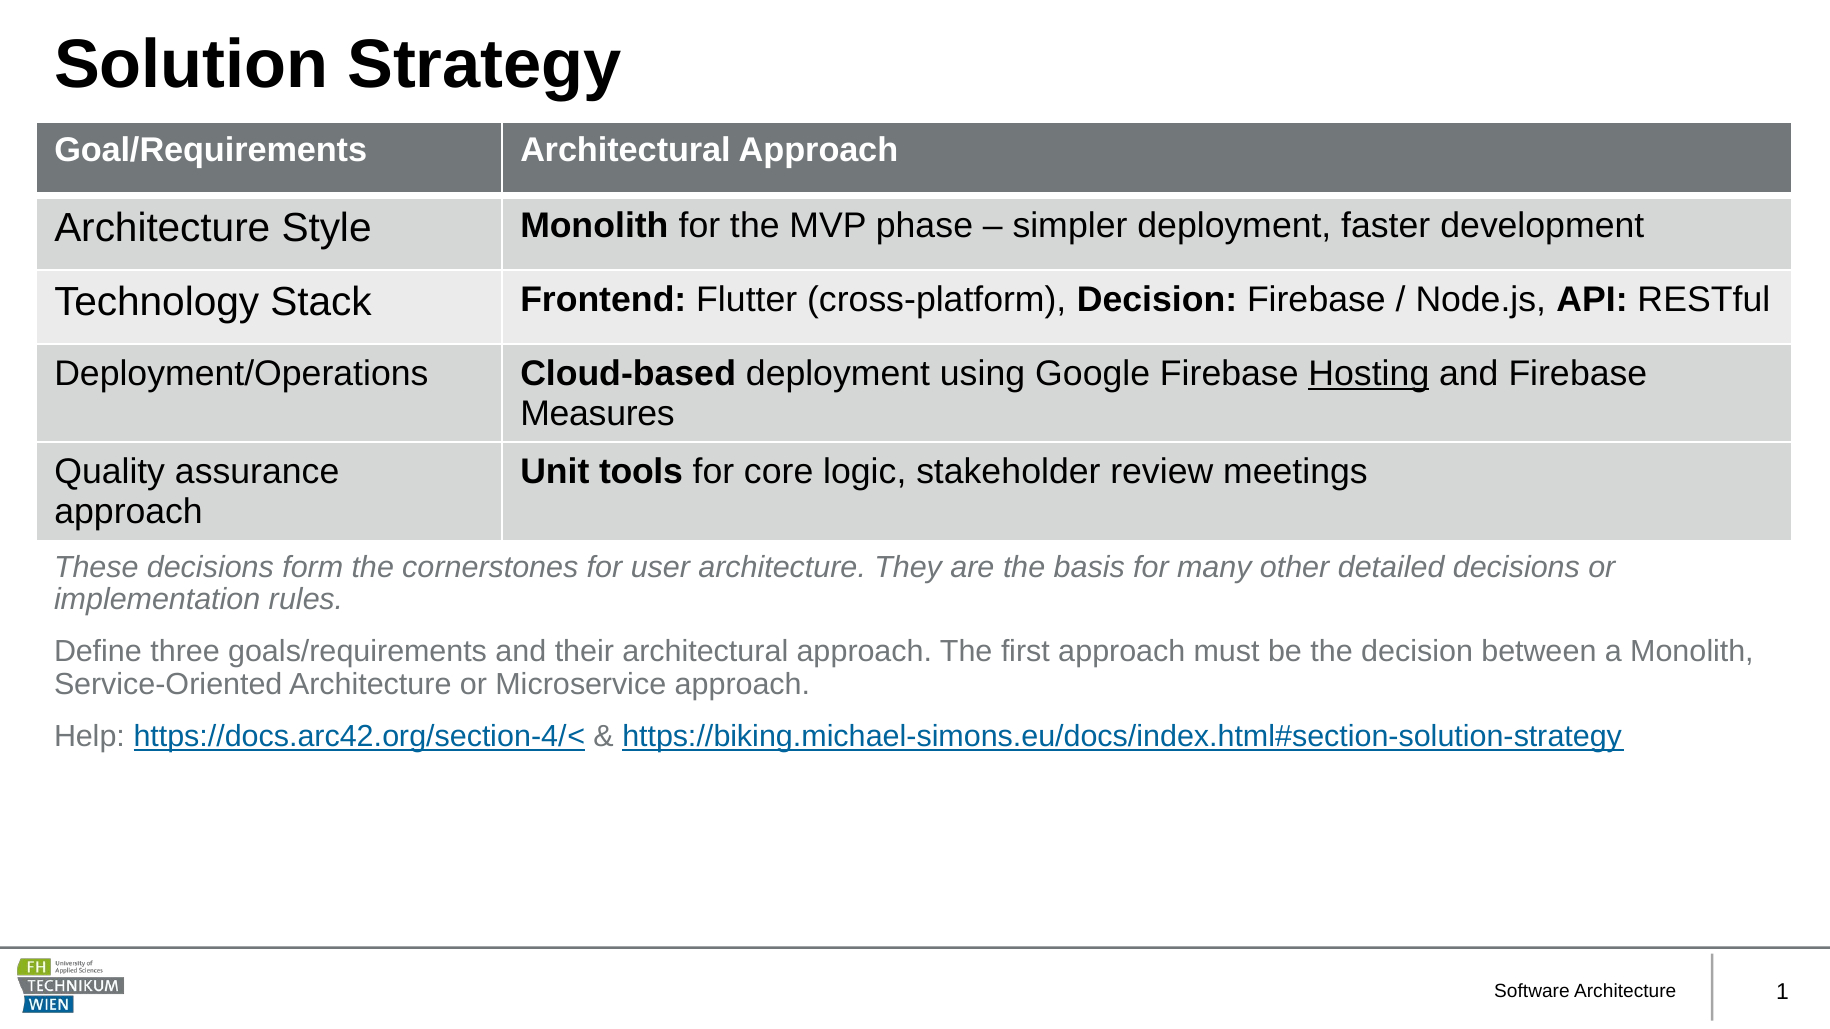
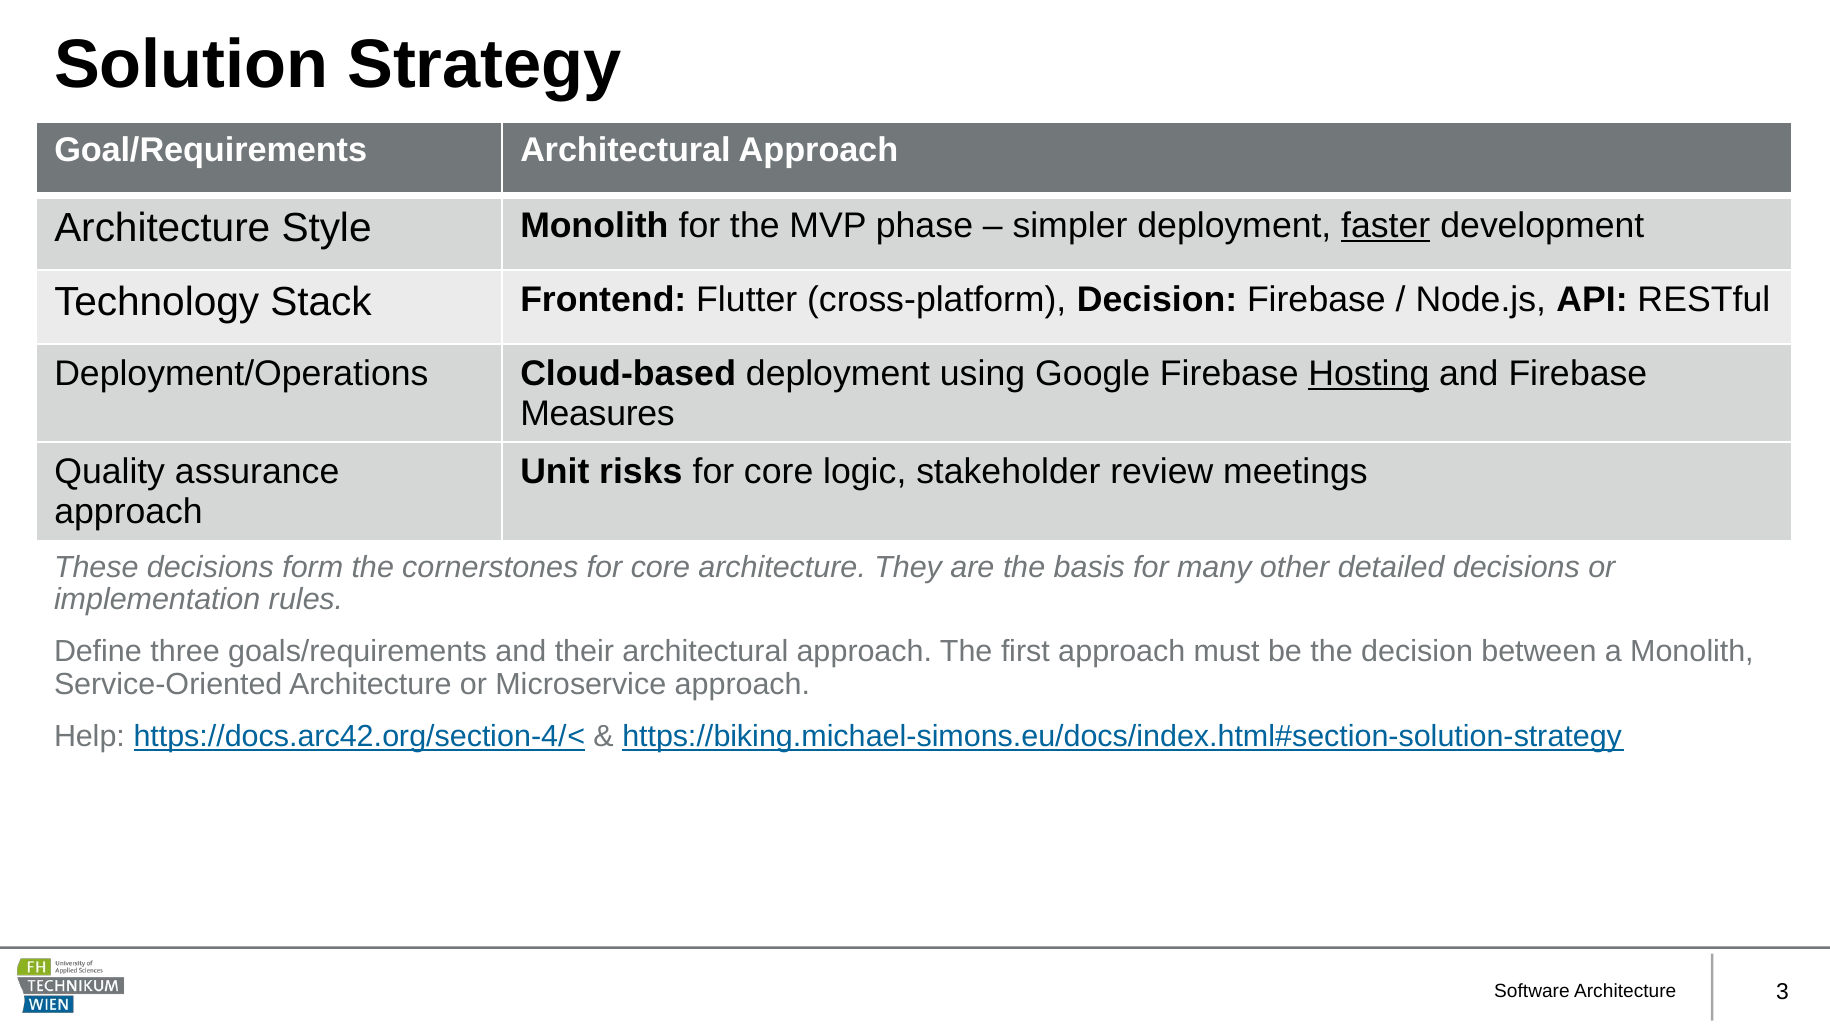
faster underline: none -> present
tools: tools -> risks
cornerstones for user: user -> core
1: 1 -> 3
